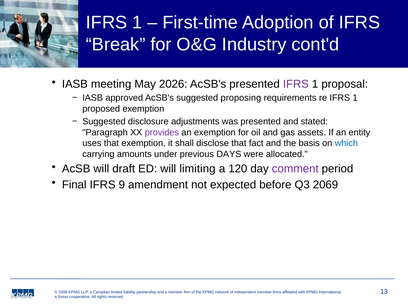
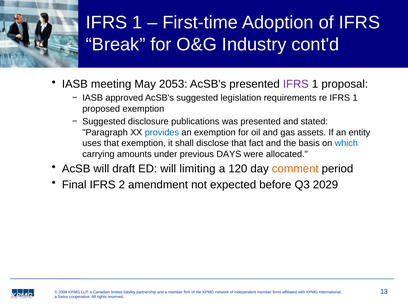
2026: 2026 -> 2053
proposing: proposing -> legislation
adjustments: adjustments -> publications
provides colour: purple -> blue
comment colour: purple -> orange
9: 9 -> 2
2069: 2069 -> 2029
